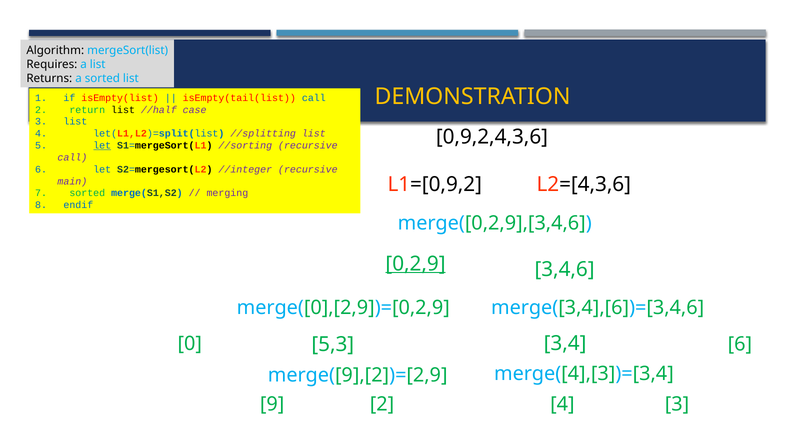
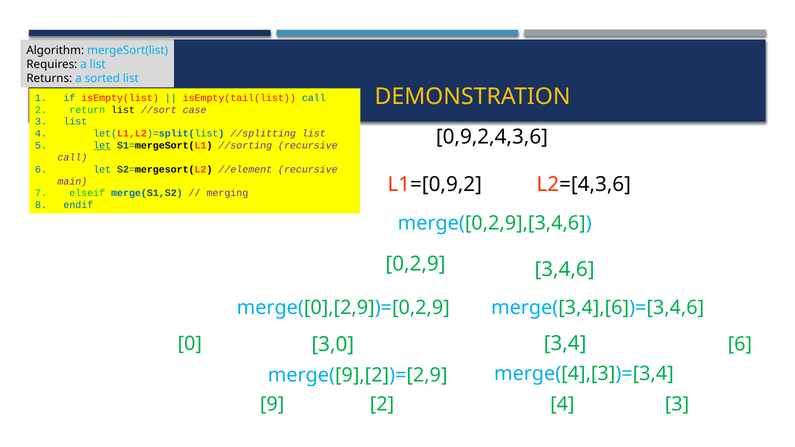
//half: //half -> //sort
//integer: //integer -> //element
sorted at (87, 193): sorted -> elseif
0,2,9 underline: present -> none
5,3: 5,3 -> 3,0
